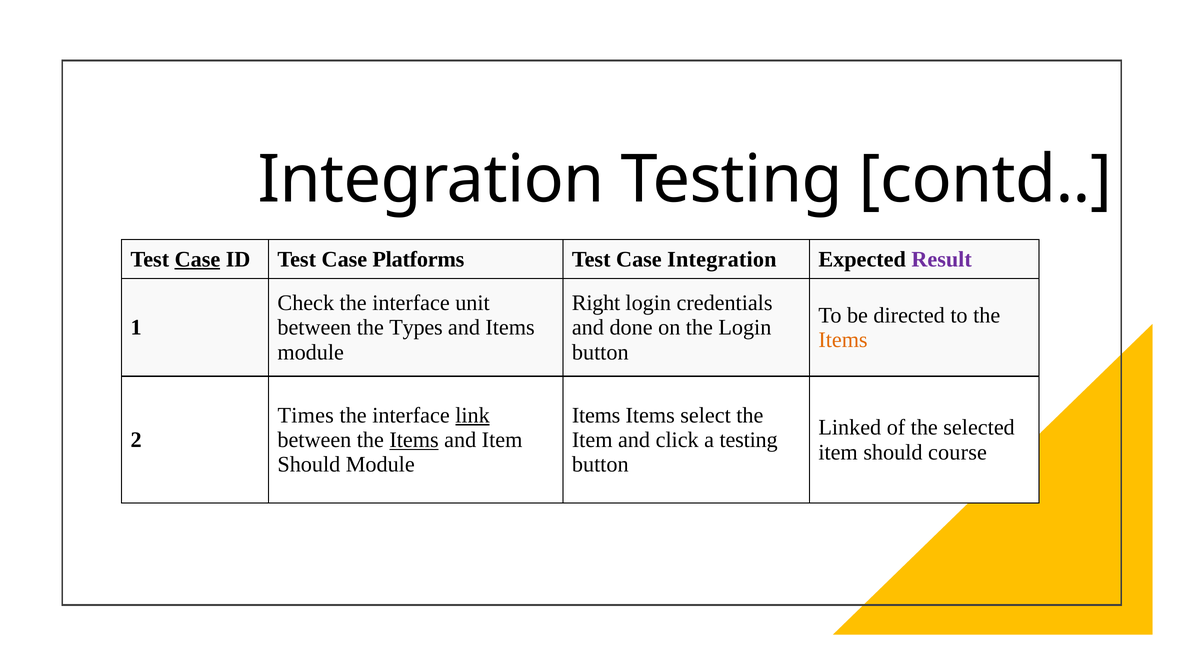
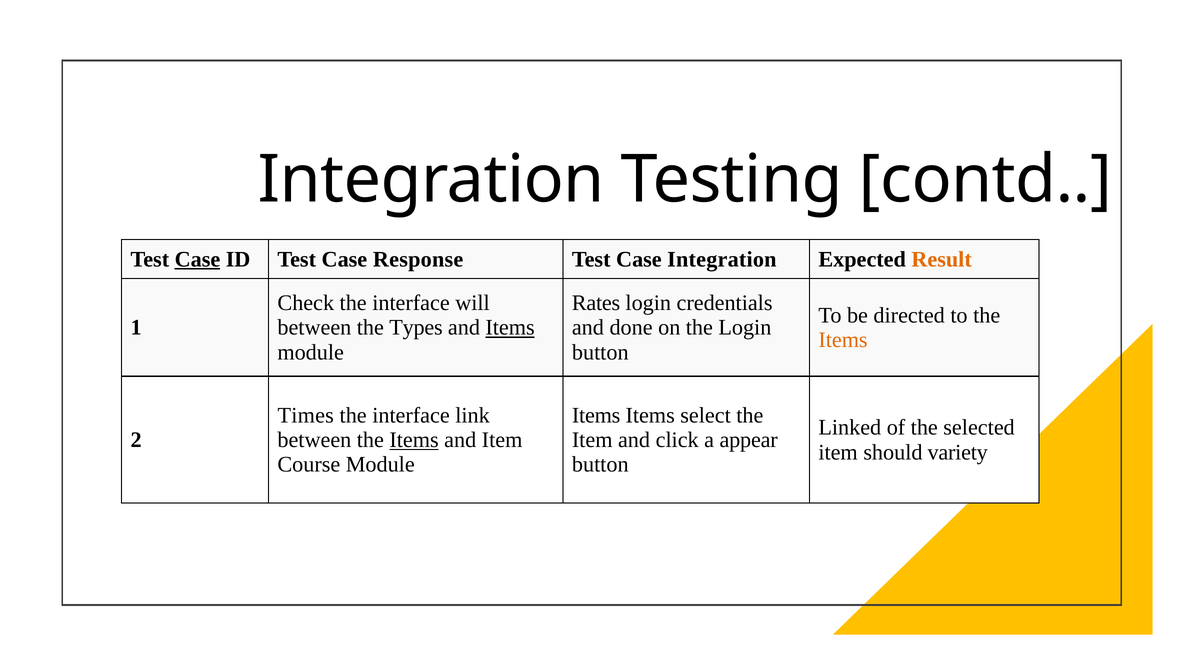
Platforms: Platforms -> Response
Result colour: purple -> orange
unit: unit -> will
Right: Right -> Rates
Items at (510, 328) underline: none -> present
link underline: present -> none
a testing: testing -> appear
course: course -> variety
Should at (309, 464): Should -> Course
